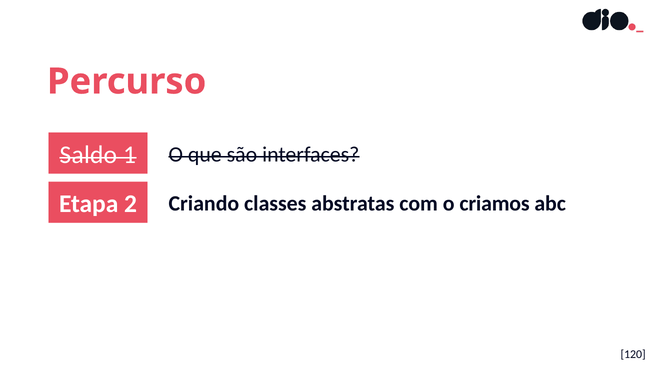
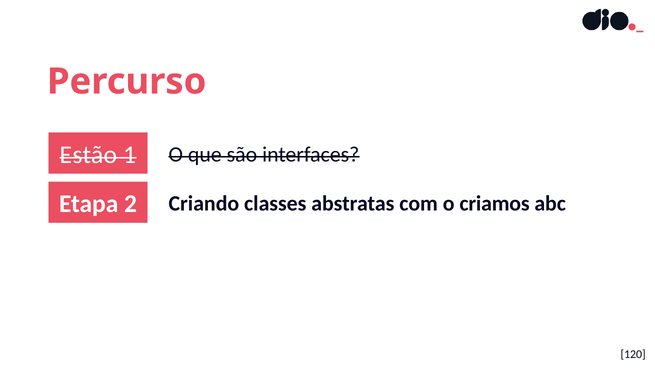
Saldo: Saldo -> Estão
